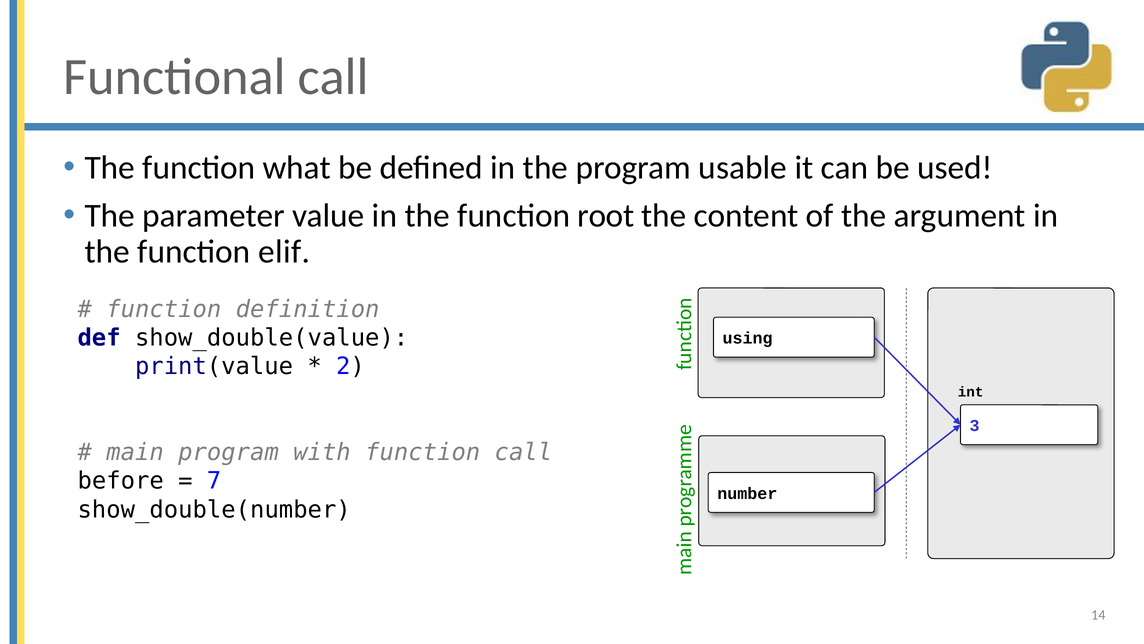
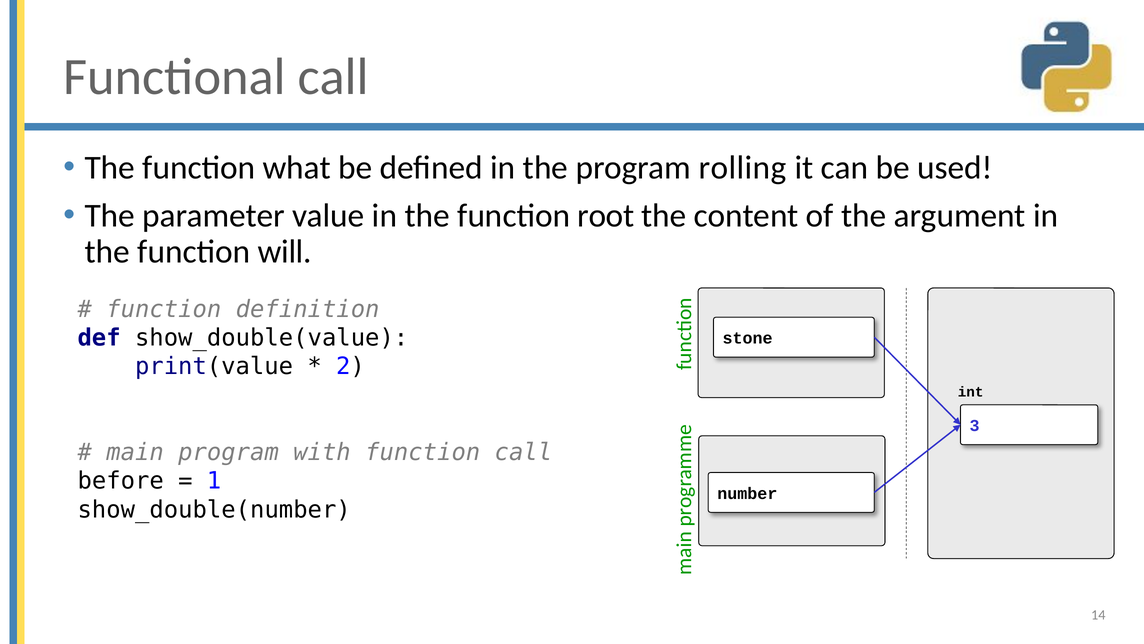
usable: usable -> rolling
elif: elif -> will
using: using -> stone
7: 7 -> 1
